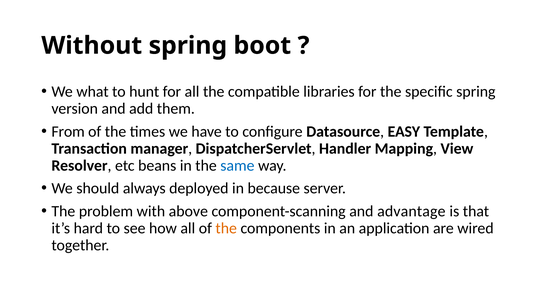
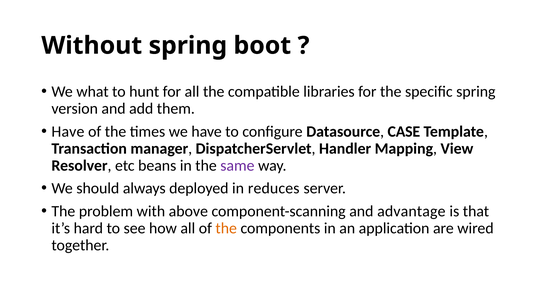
From at (68, 131): From -> Have
EASY: EASY -> CASE
same colour: blue -> purple
because: because -> reduces
